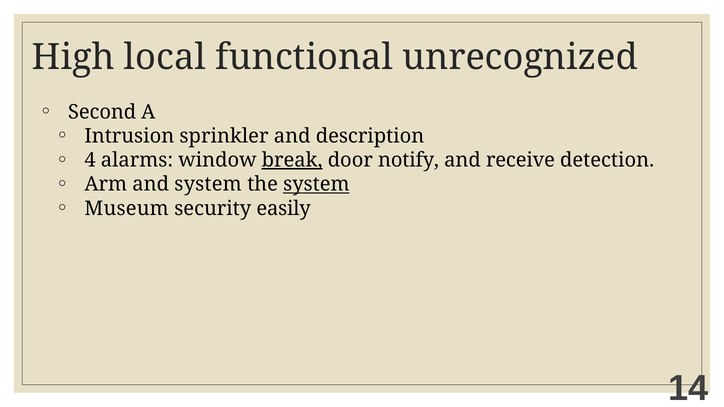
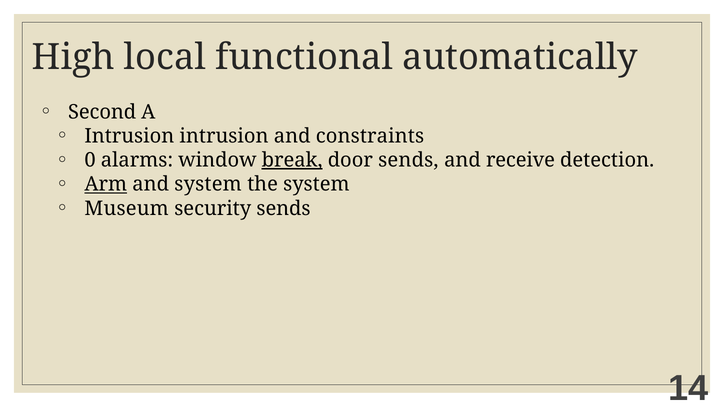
unrecognized: unrecognized -> automatically
Intrusion sprinkler: sprinkler -> intrusion
description: description -> constraints
4: 4 -> 0
door notify: notify -> sends
Arm underline: none -> present
system at (316, 184) underline: present -> none
security easily: easily -> sends
